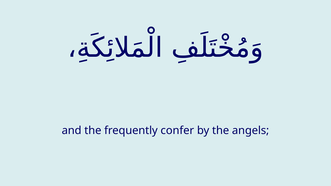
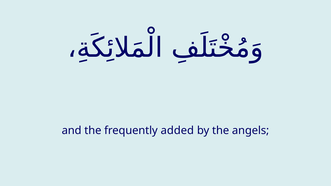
confer: confer -> added
